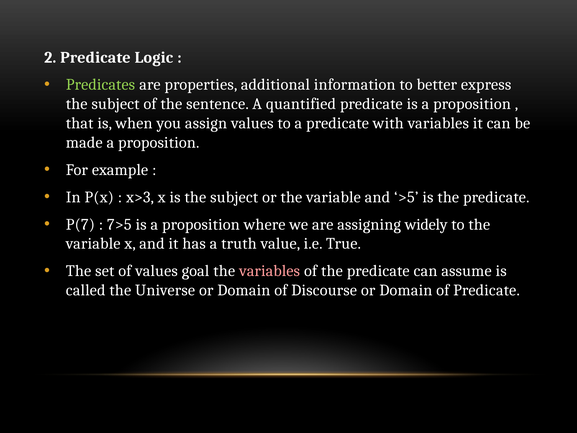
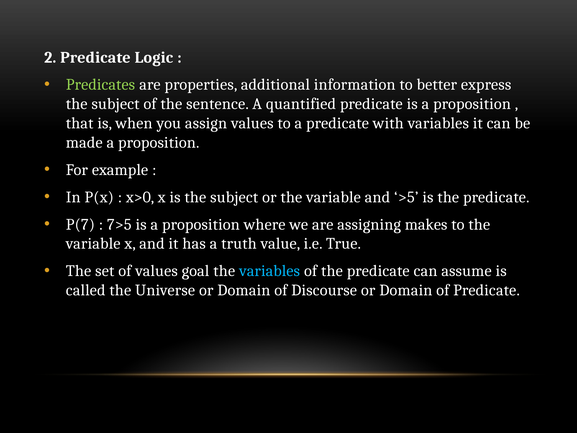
x>3: x>3 -> x>0
widely: widely -> makes
variables at (270, 271) colour: pink -> light blue
